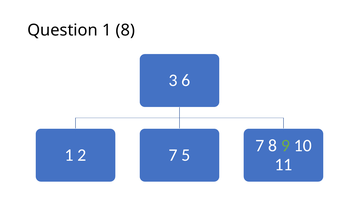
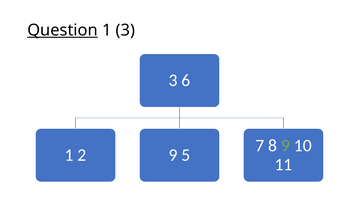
Question underline: none -> present
1 8: 8 -> 3
7 at (173, 155): 7 -> 9
